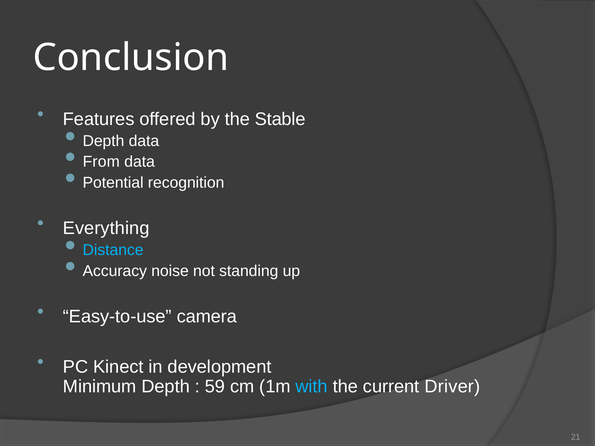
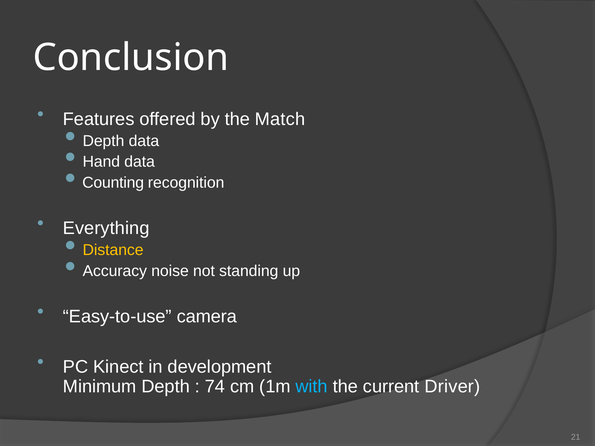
Stable: Stable -> Match
From: From -> Hand
Potential: Potential -> Counting
Distance colour: light blue -> yellow
59: 59 -> 74
